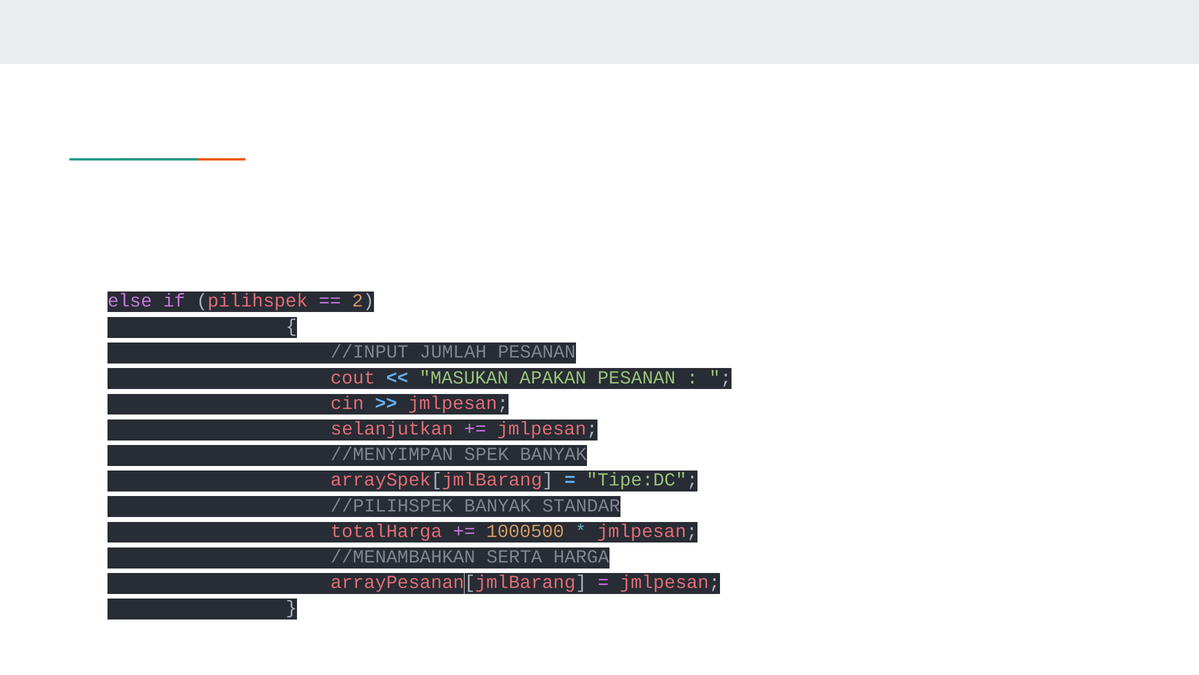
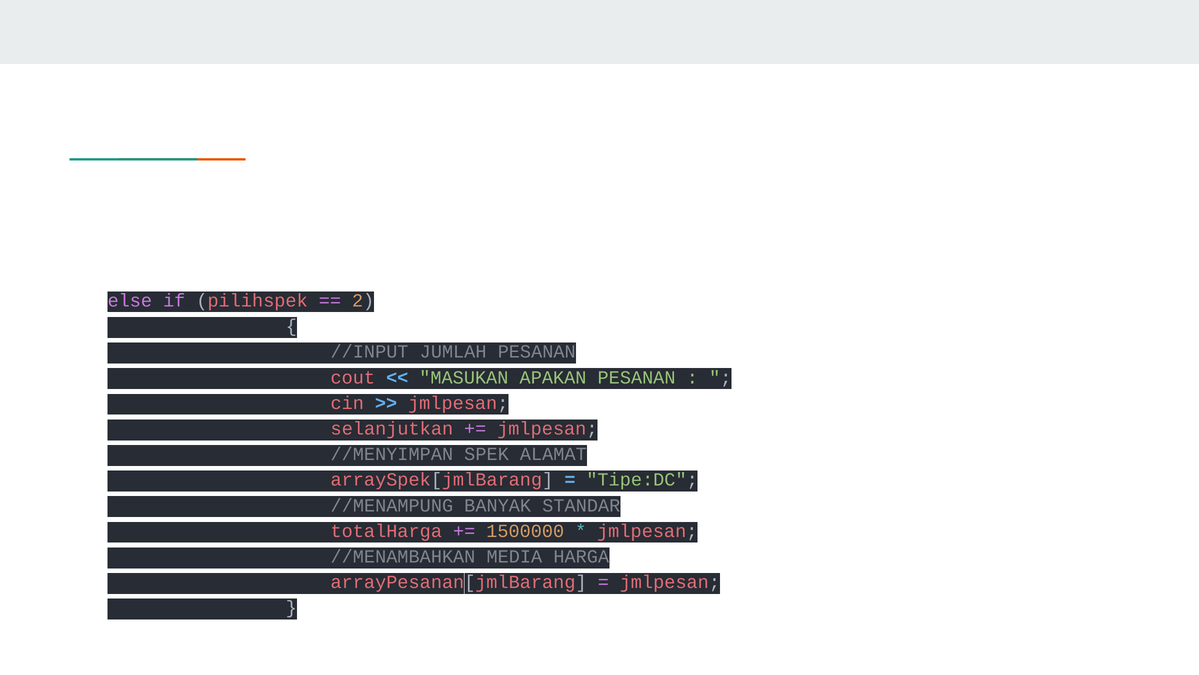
SPEK BANYAK: BANYAK -> ALAMAT
//PILIHSPEK: //PILIHSPEK -> //MENAMPUNG
1000500: 1000500 -> 1500000
SERTA: SERTA -> MEDIA
